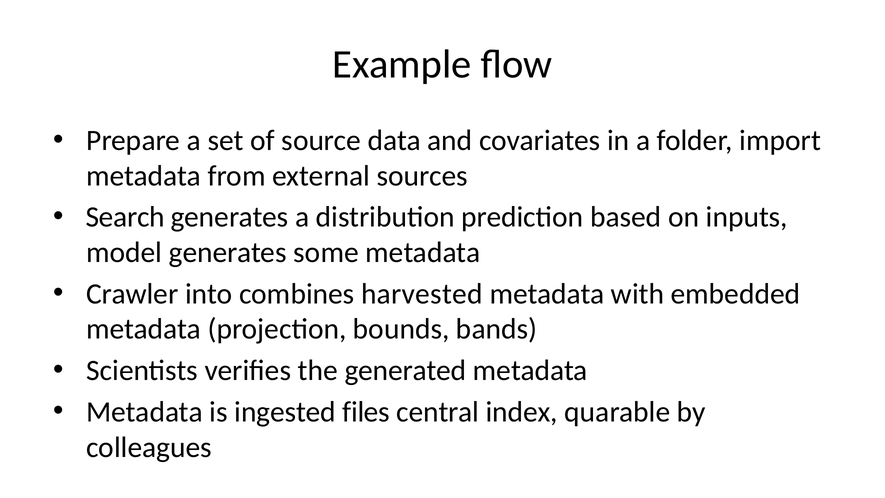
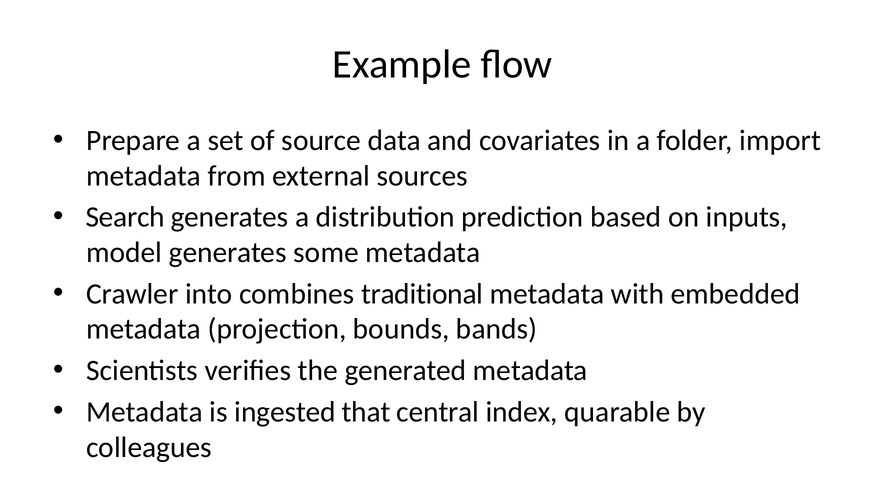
harvested: harvested -> traditional
files: files -> that
